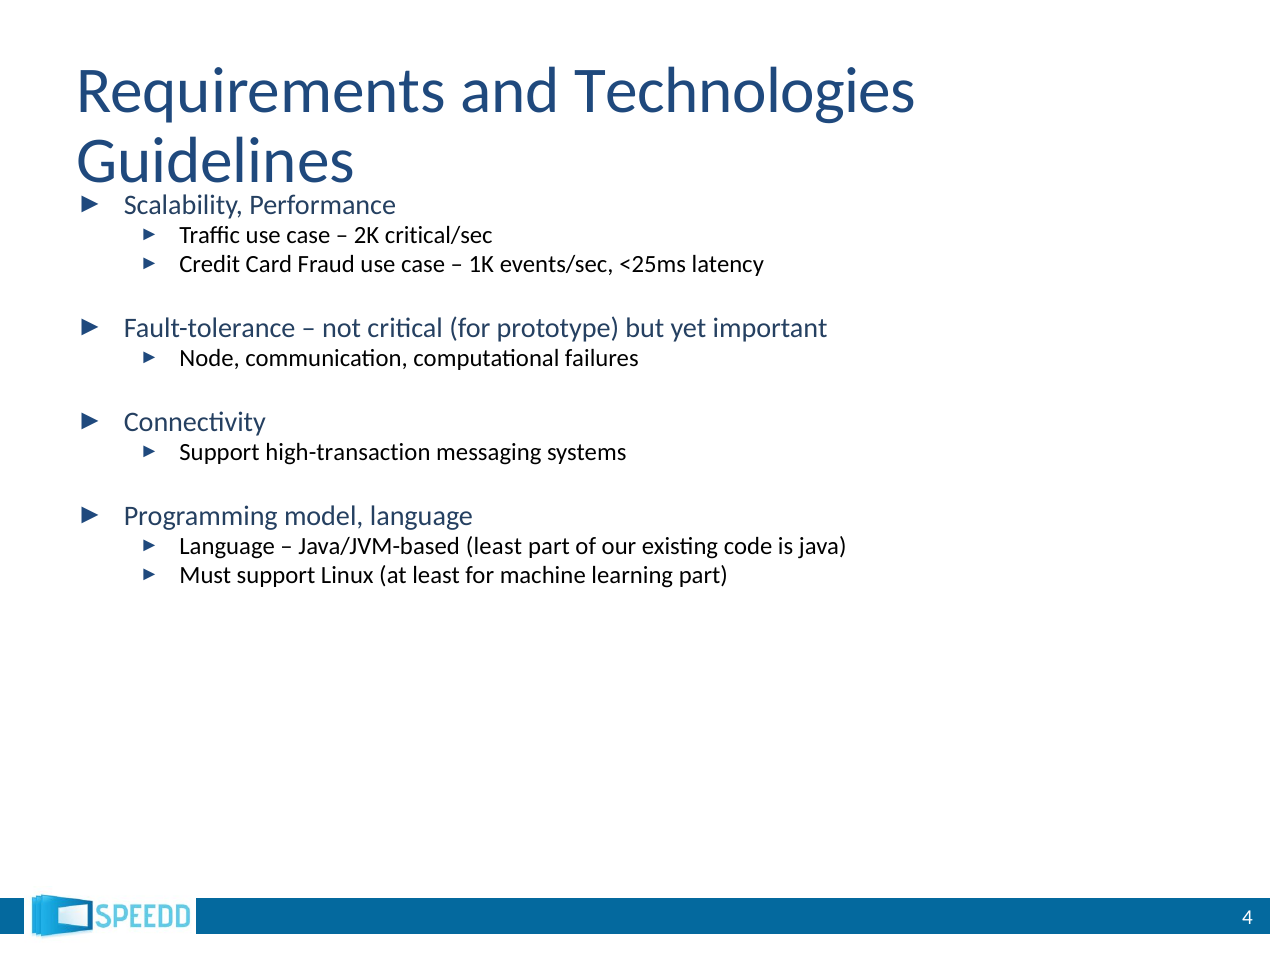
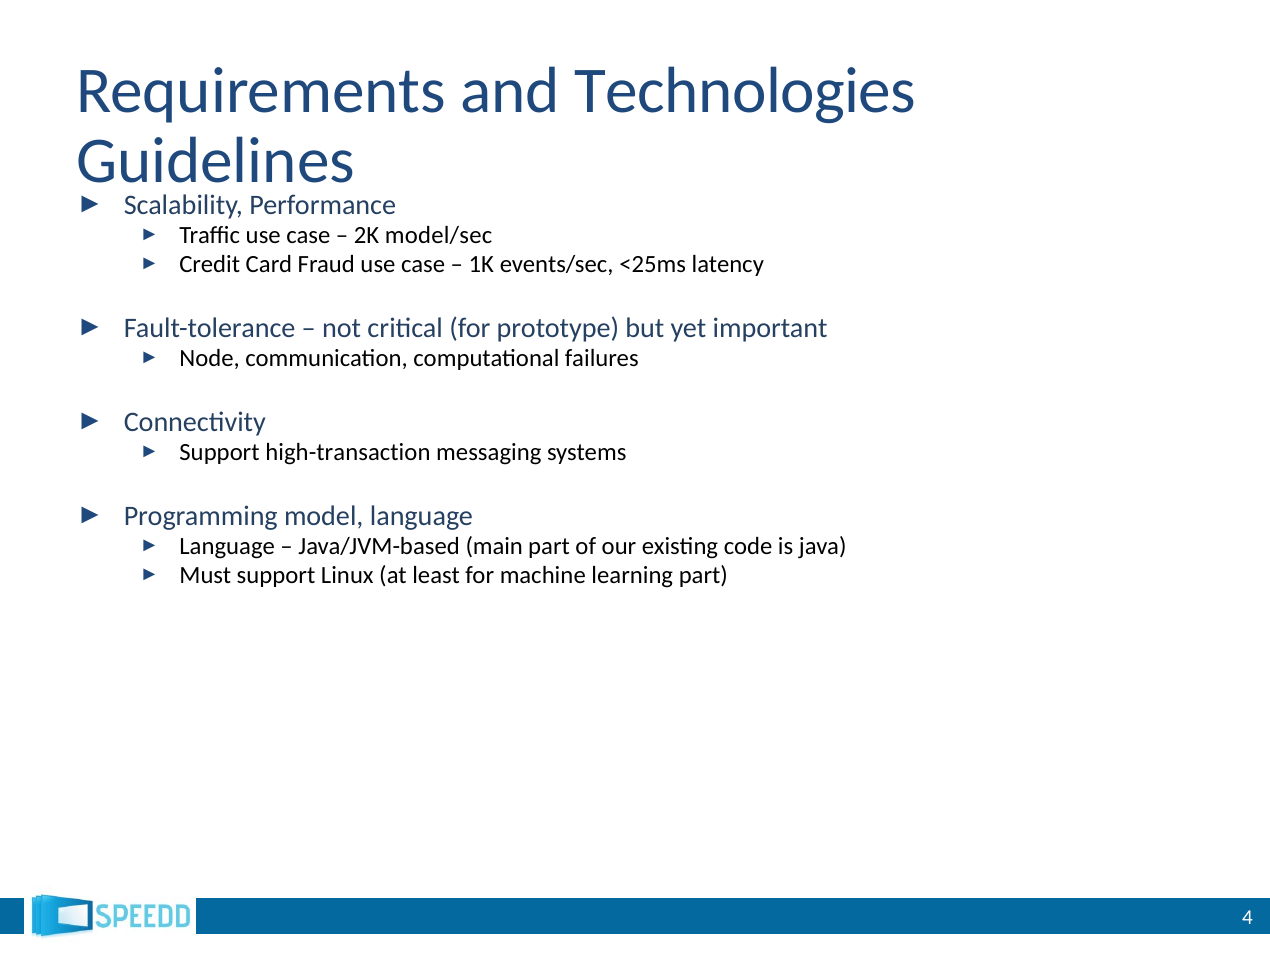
critical/sec: critical/sec -> model/sec
Java/JVM-based least: least -> main
